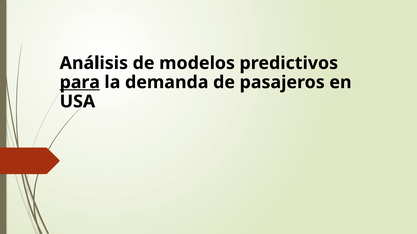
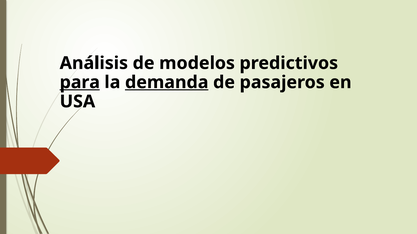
demanda underline: none -> present
